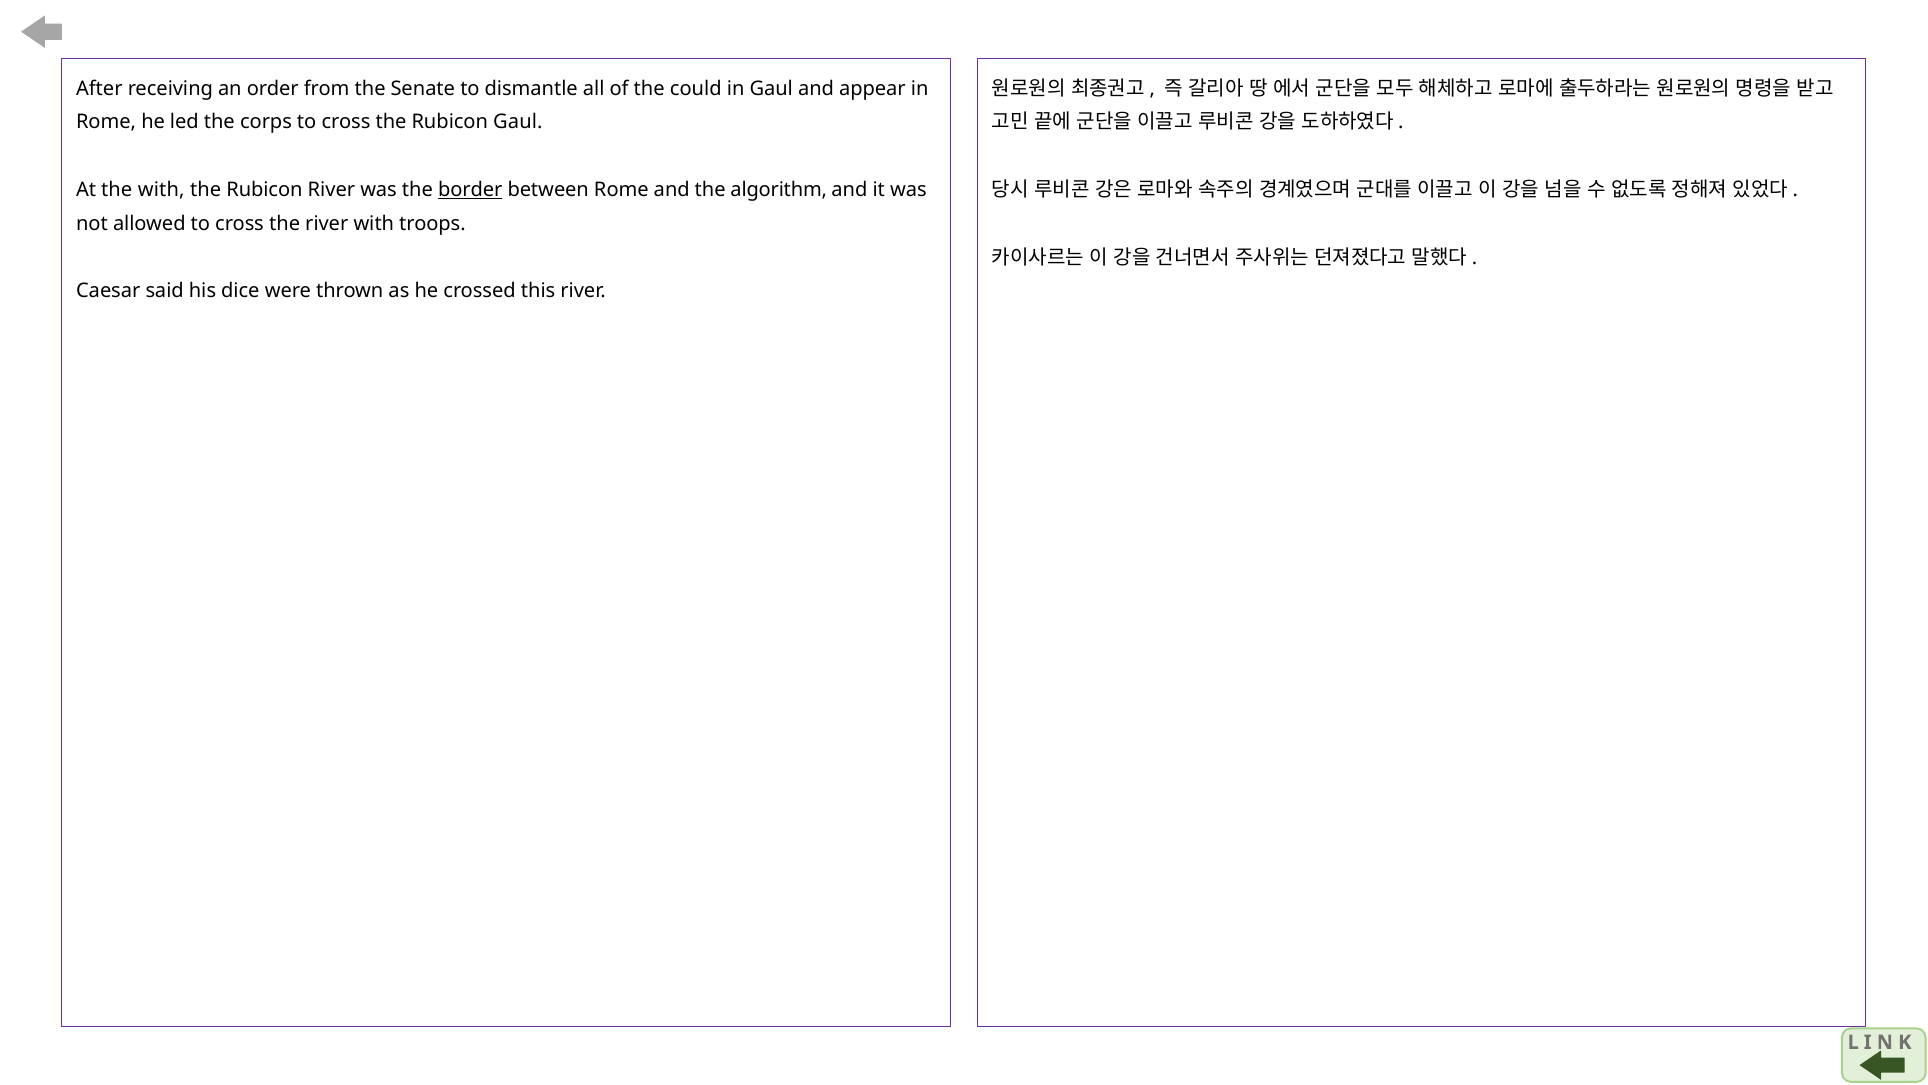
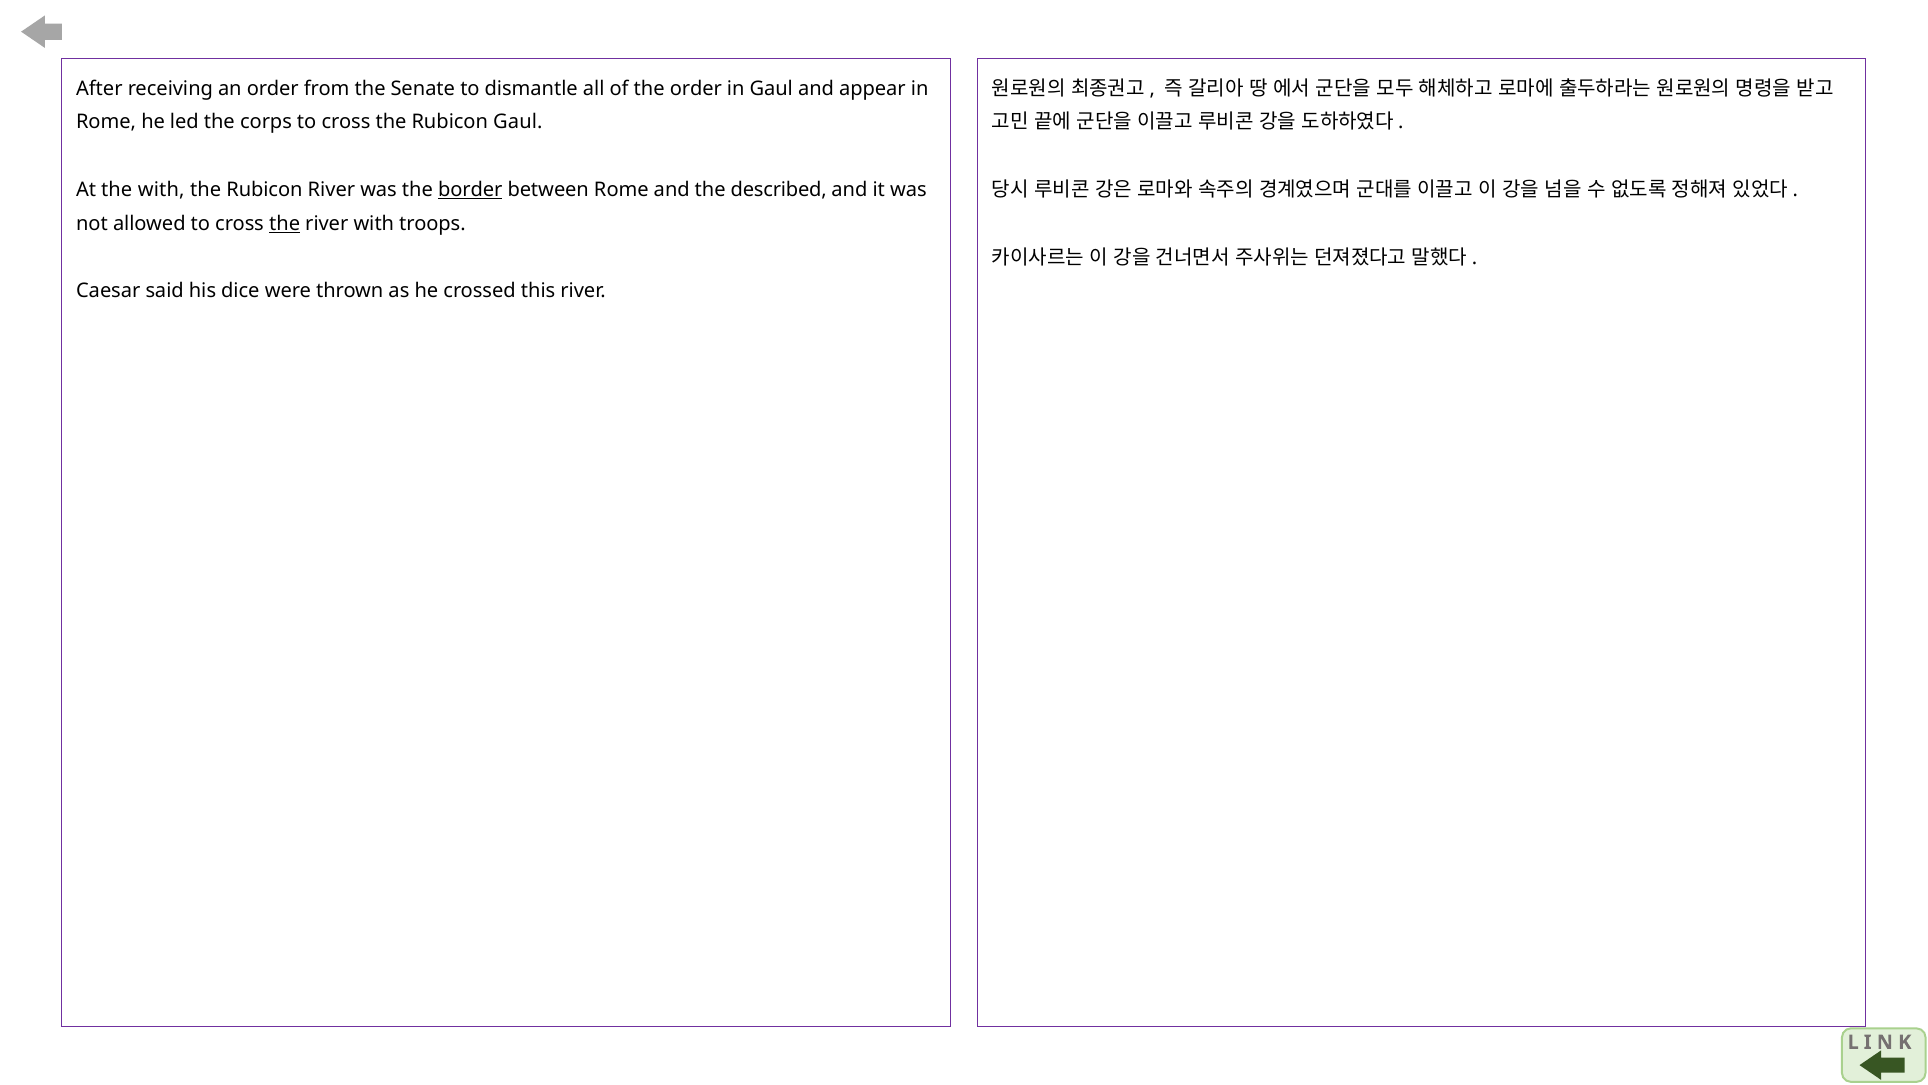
the could: could -> order
algorithm: algorithm -> described
the at (285, 224) underline: none -> present
